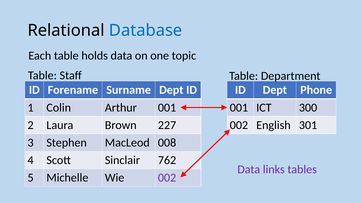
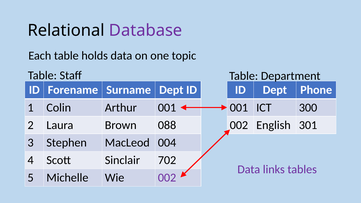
Database colour: blue -> purple
227: 227 -> 088
008: 008 -> 004
762: 762 -> 702
